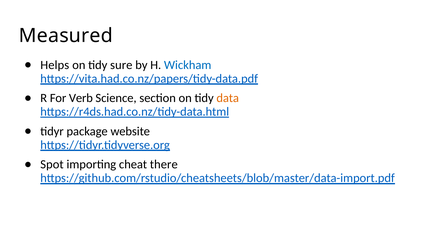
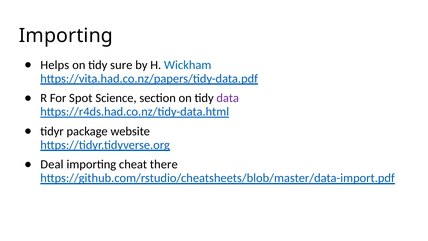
Measured at (66, 36): Measured -> Importing
Verb: Verb -> Spot
data colour: orange -> purple
Spot: Spot -> Deal
